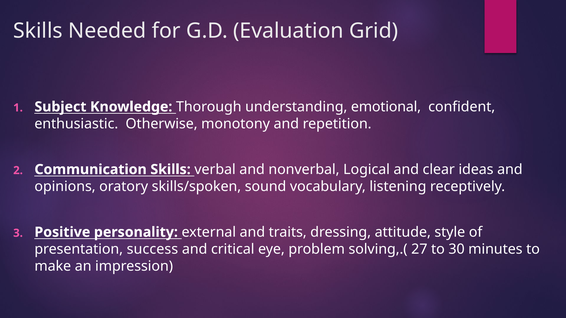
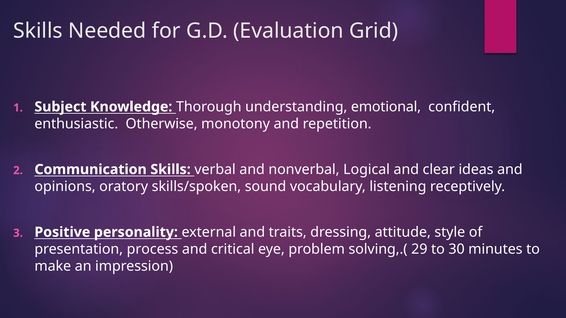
success: success -> process
27: 27 -> 29
